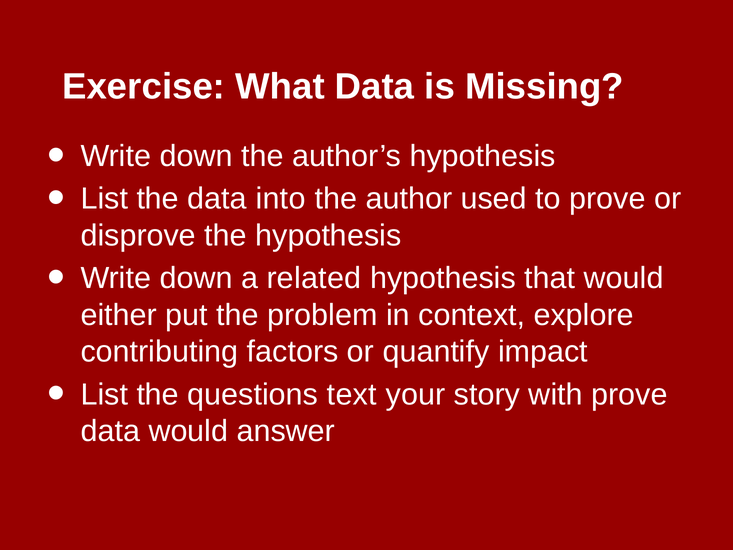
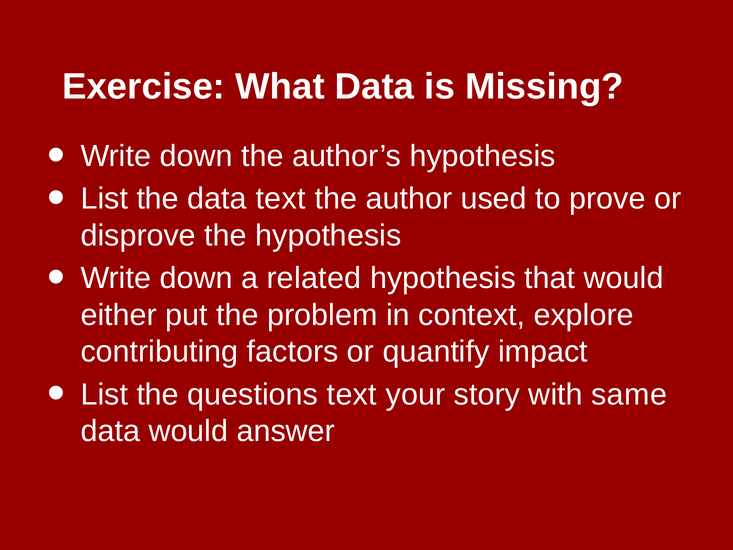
data into: into -> text
with prove: prove -> same
